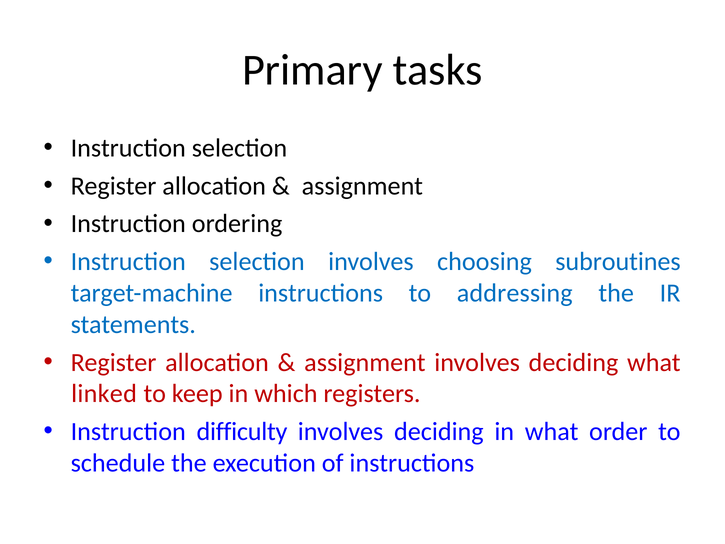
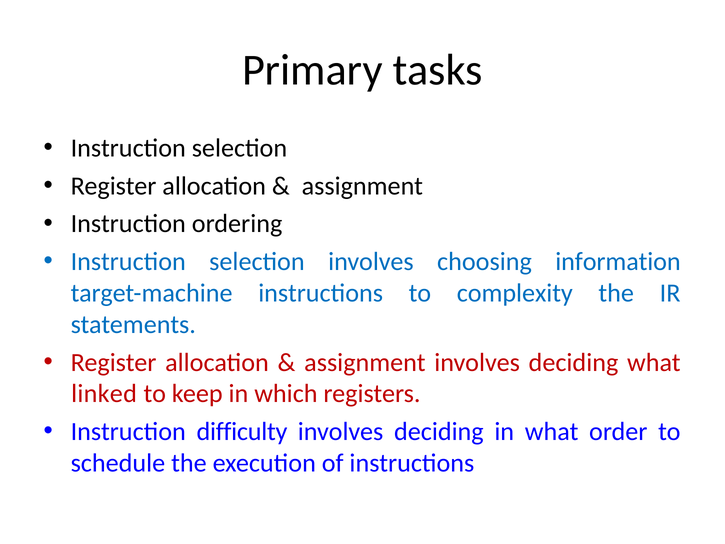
subroutines: subroutines -> information
addressing: addressing -> complexity
